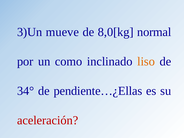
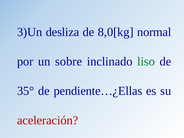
mueve: mueve -> desliza
como: como -> sobre
liso colour: orange -> green
34°: 34° -> 35°
